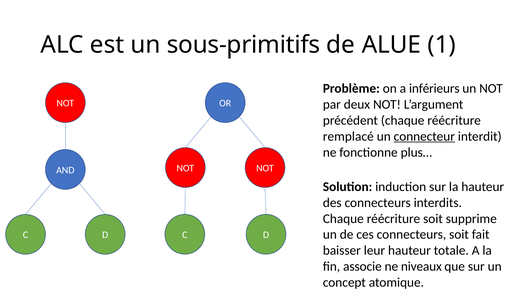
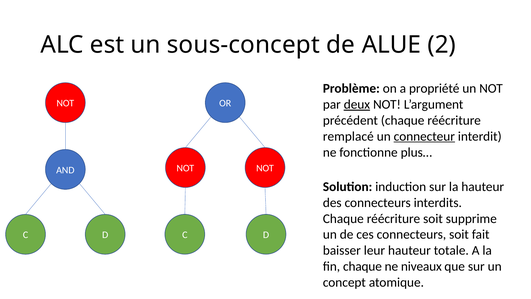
sous-primitifs: sous-primitifs -> sous-concept
1: 1 -> 2
inférieurs: inférieurs -> propriété
deux underline: none -> present
fin associe: associe -> chaque
